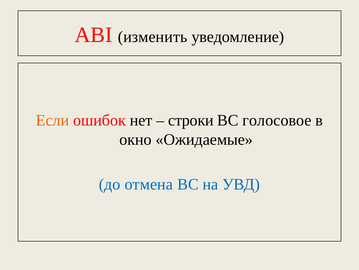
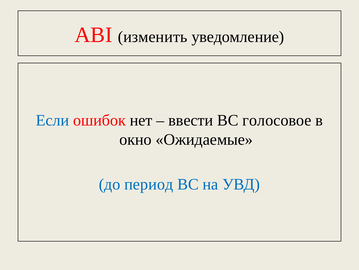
Если colour: orange -> blue
строки: строки -> ввести
отмена: отмена -> период
